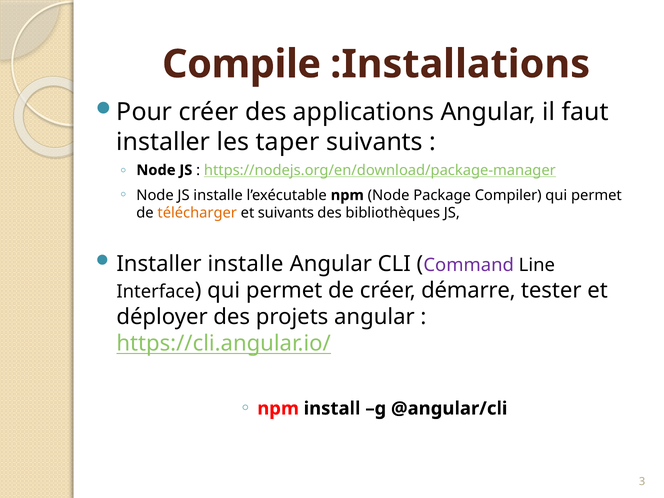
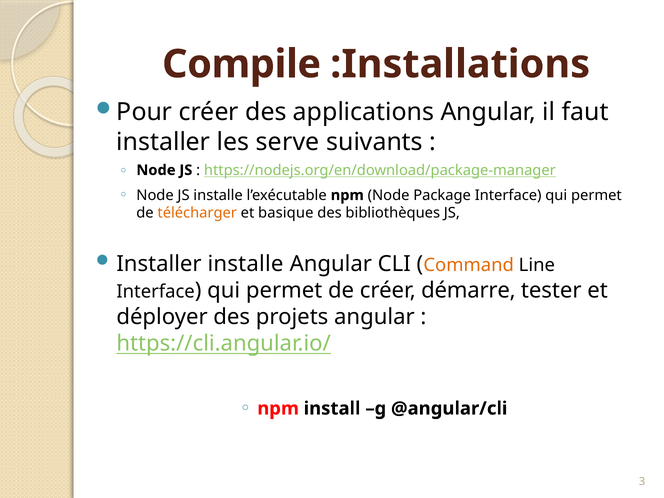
taper: taper -> serve
Package Compiler: Compiler -> Interface
et suivants: suivants -> basique
Command colour: purple -> orange
